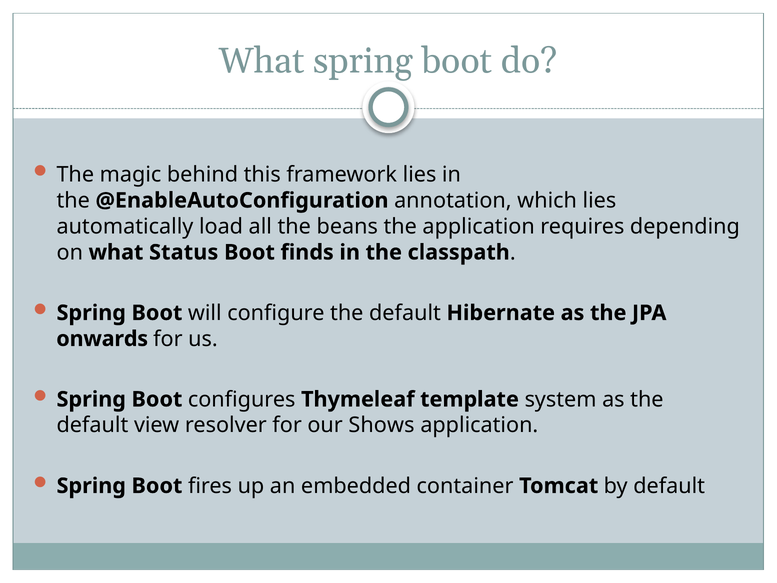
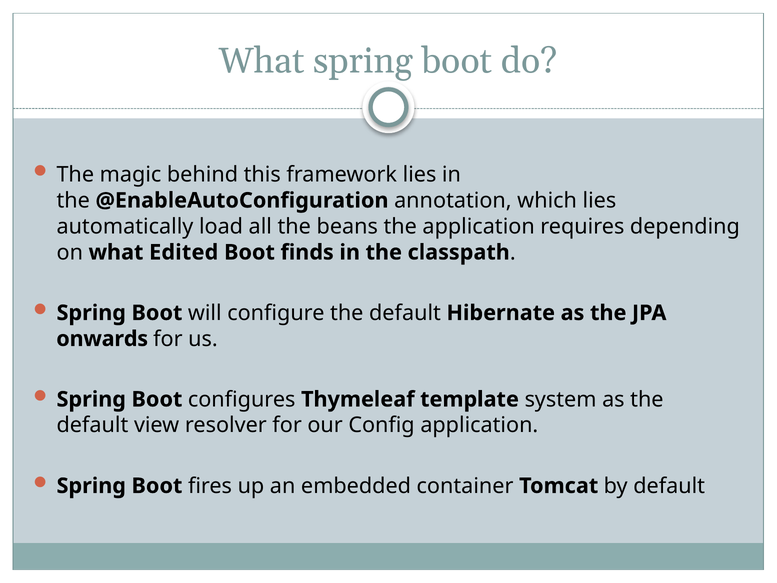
Status: Status -> Edited
Shows: Shows -> Config
